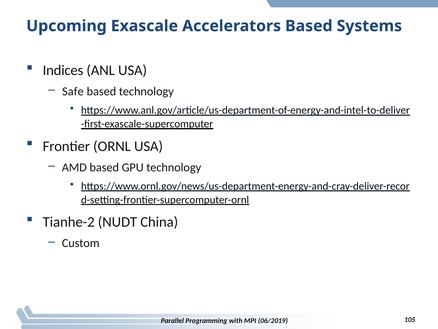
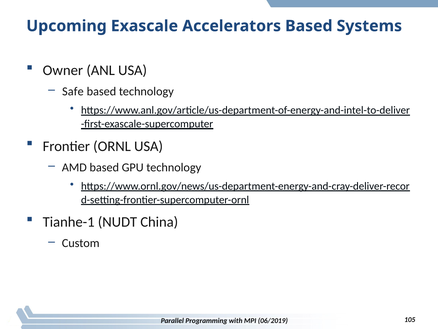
Indices: Indices -> Owner
Tianhe-2: Tianhe-2 -> Tianhe-1
